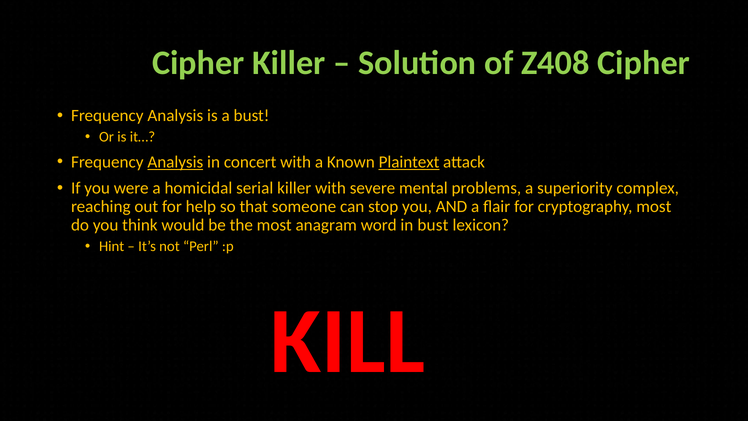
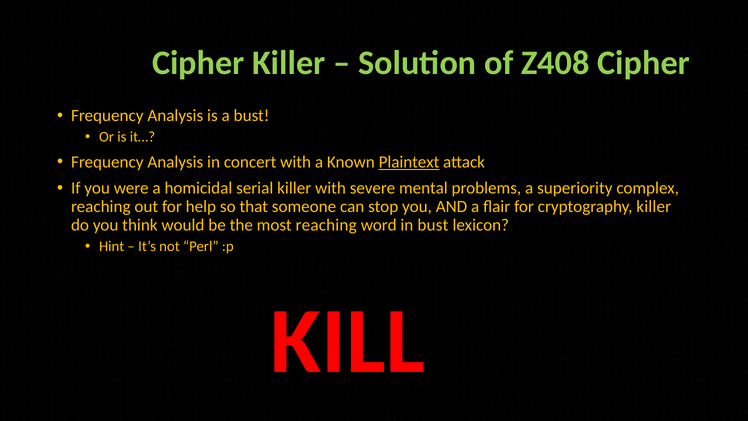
Analysis at (175, 162) underline: present -> none
cryptography most: most -> killer
most anagram: anagram -> reaching
